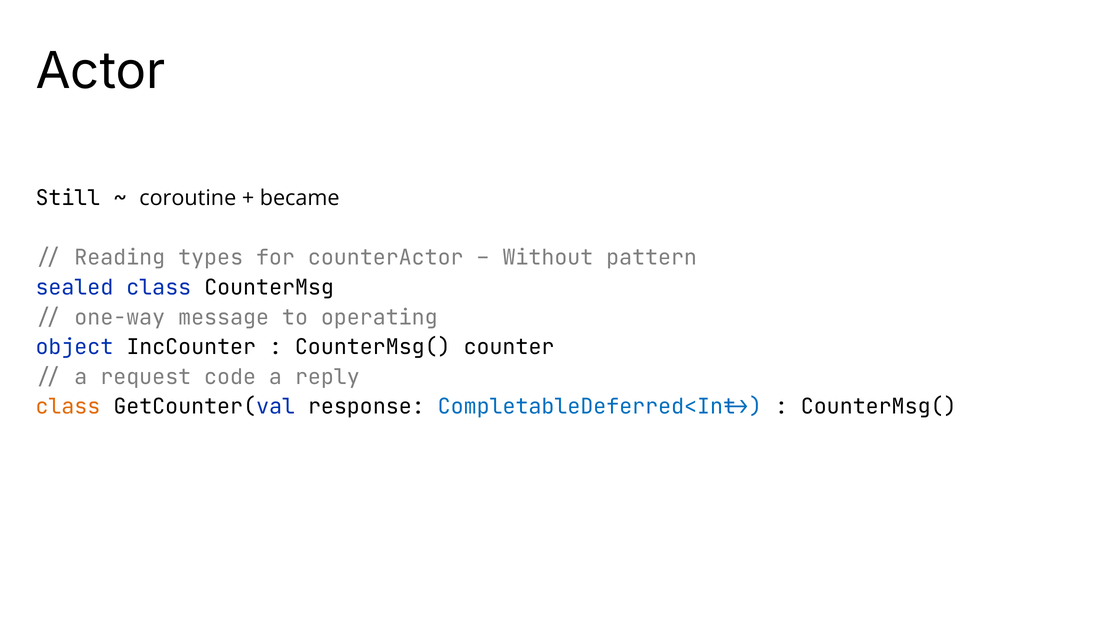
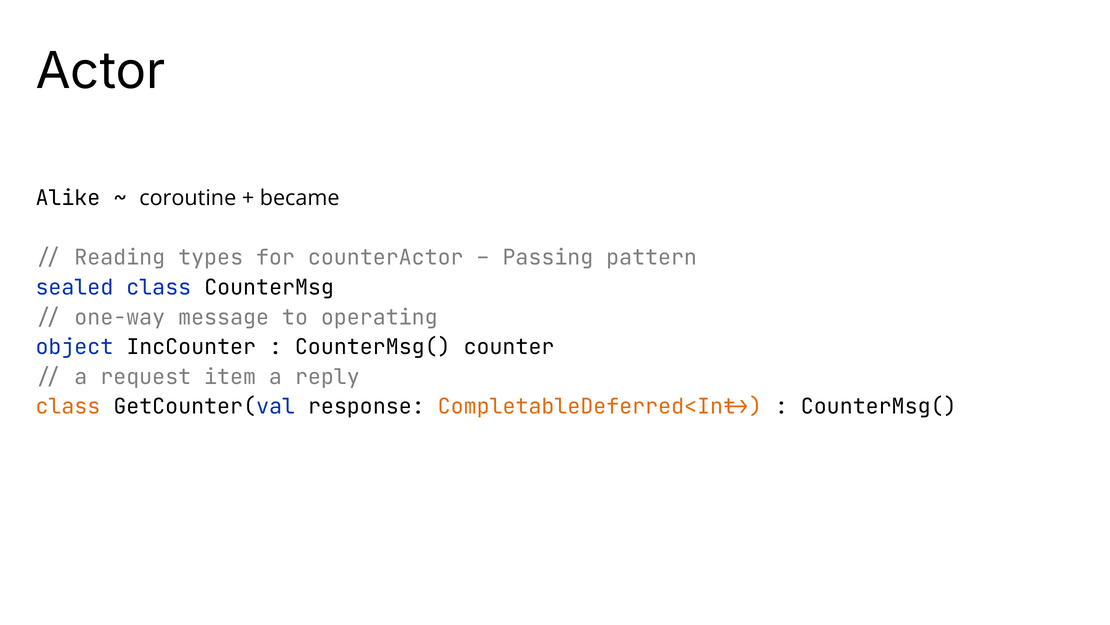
Still: Still -> Alike
Without: Without -> Passing
code: code -> item
CompletableDeferred<Int> colour: blue -> orange
